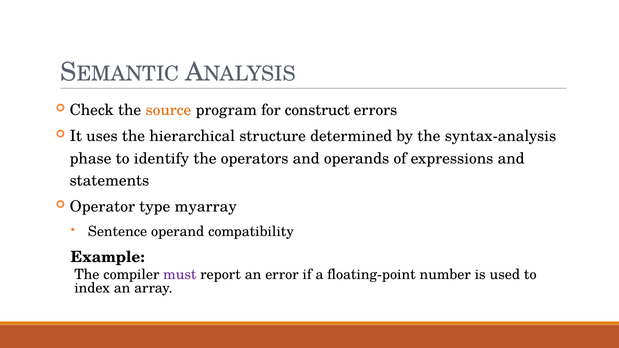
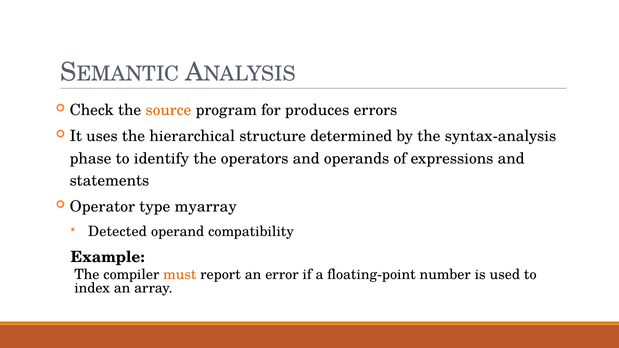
construct: construct -> produces
Sentence: Sentence -> Detected
must colour: purple -> orange
